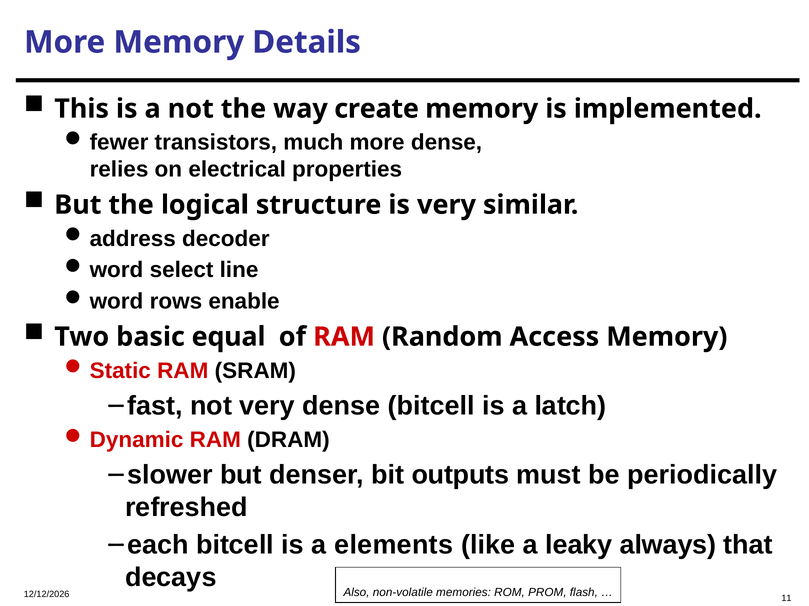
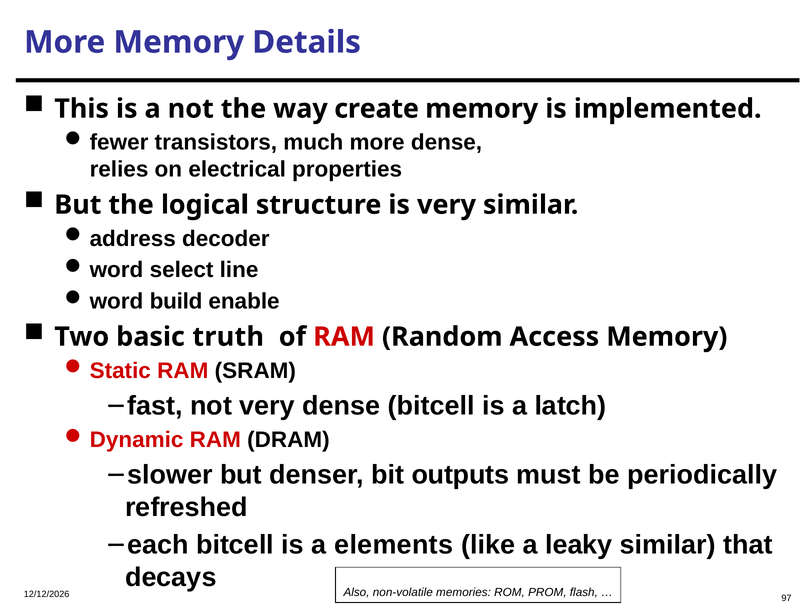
rows: rows -> build
equal: equal -> truth
leaky always: always -> similar
11: 11 -> 97
